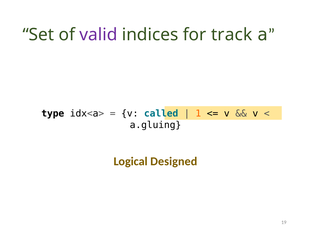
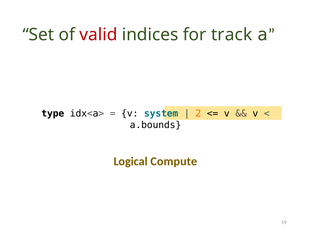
valid colour: purple -> red
called: called -> system
1: 1 -> 2
a.gluing: a.gluing -> a.bounds
Designed: Designed -> Compute
